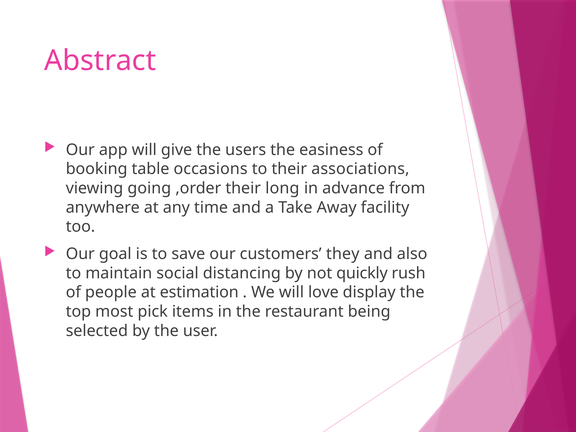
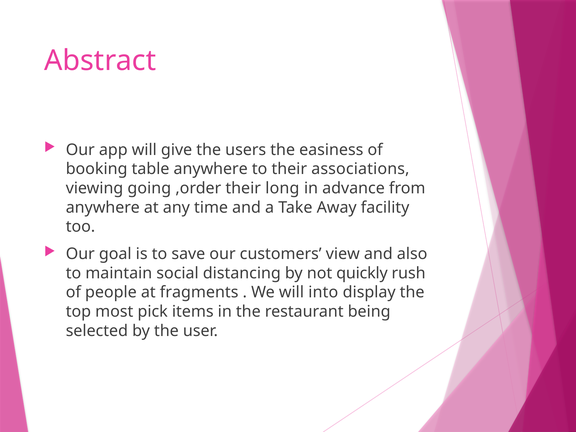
table occasions: occasions -> anywhere
they: they -> view
estimation: estimation -> fragments
love: love -> into
